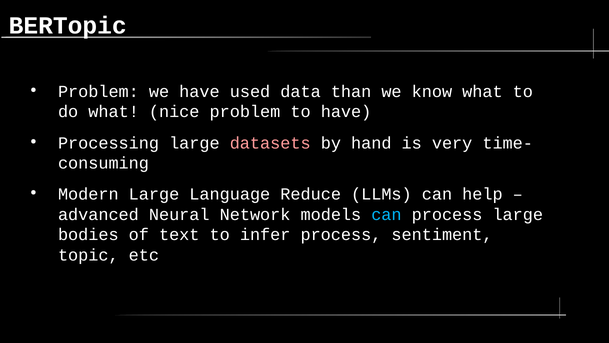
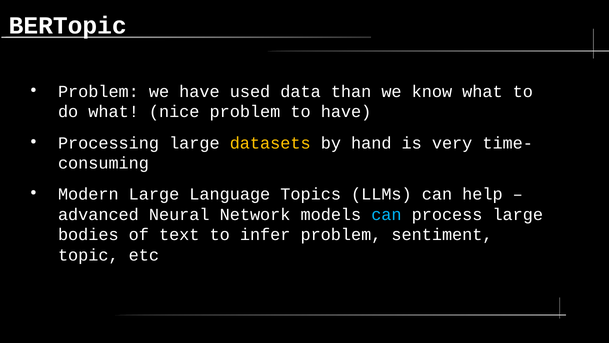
datasets colour: pink -> yellow
Reduce: Reduce -> Topics
infer process: process -> problem
